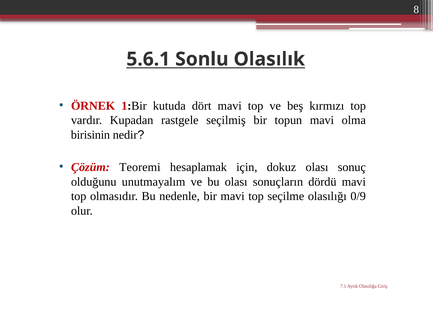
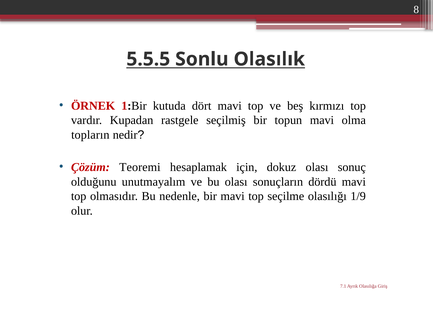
5.6.1: 5.6.1 -> 5.5.5
birisinin: birisinin -> topların
0/9: 0/9 -> 1/9
